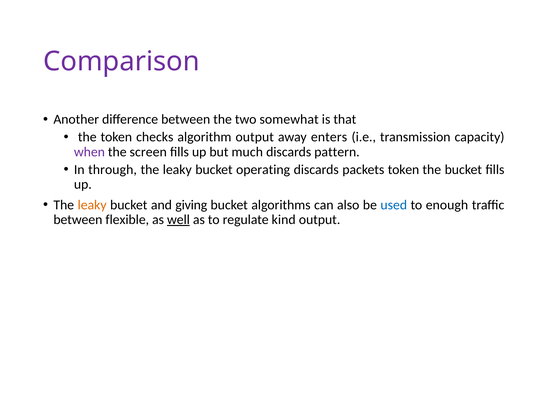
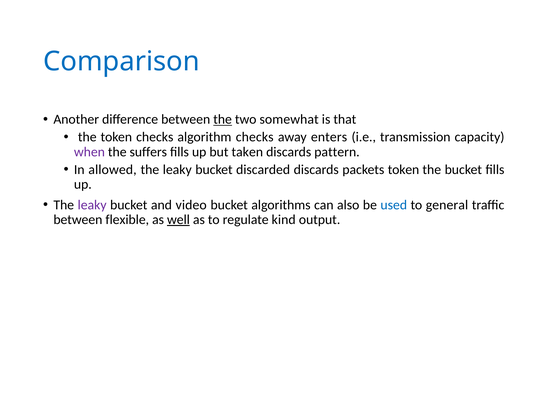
Comparison colour: purple -> blue
the at (223, 119) underline: none -> present
algorithm output: output -> checks
screen: screen -> suffers
much: much -> taken
through: through -> allowed
operating: operating -> discarded
leaky at (92, 205) colour: orange -> purple
giving: giving -> video
enough: enough -> general
